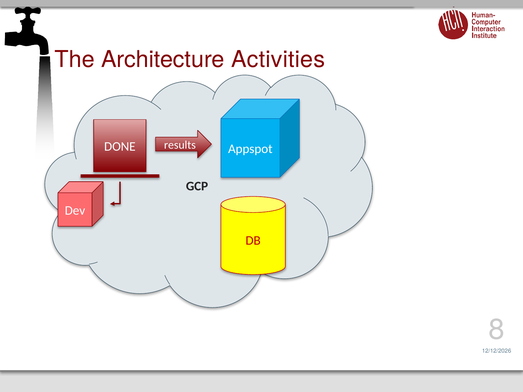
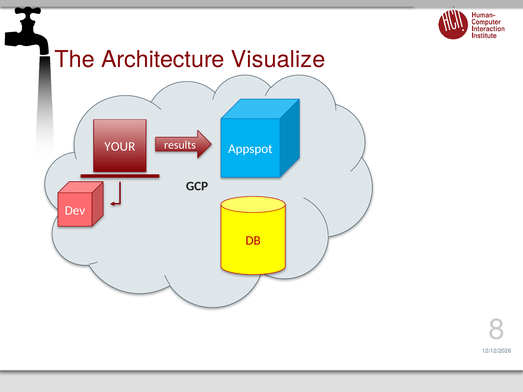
Activities: Activities -> Visualize
DONE: DONE -> YOUR
